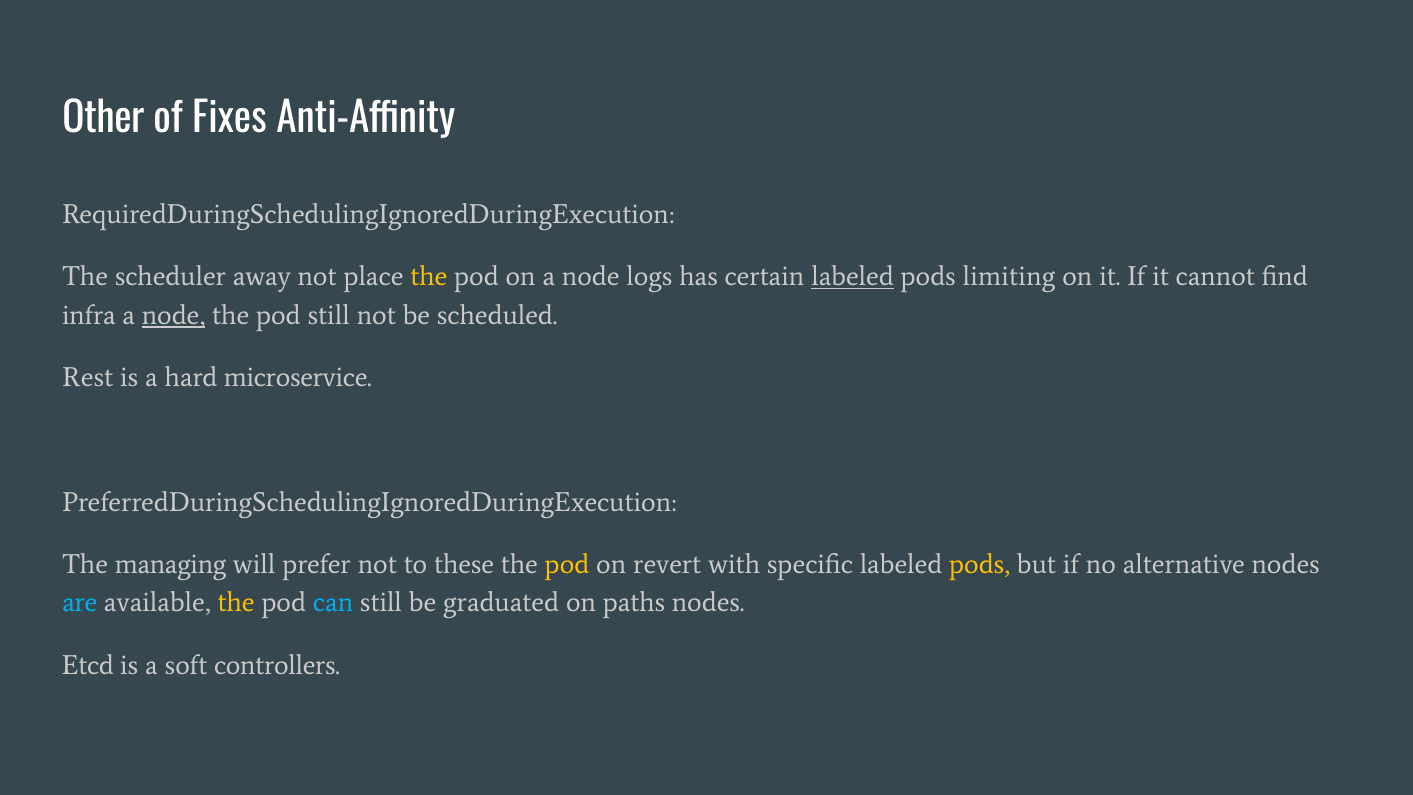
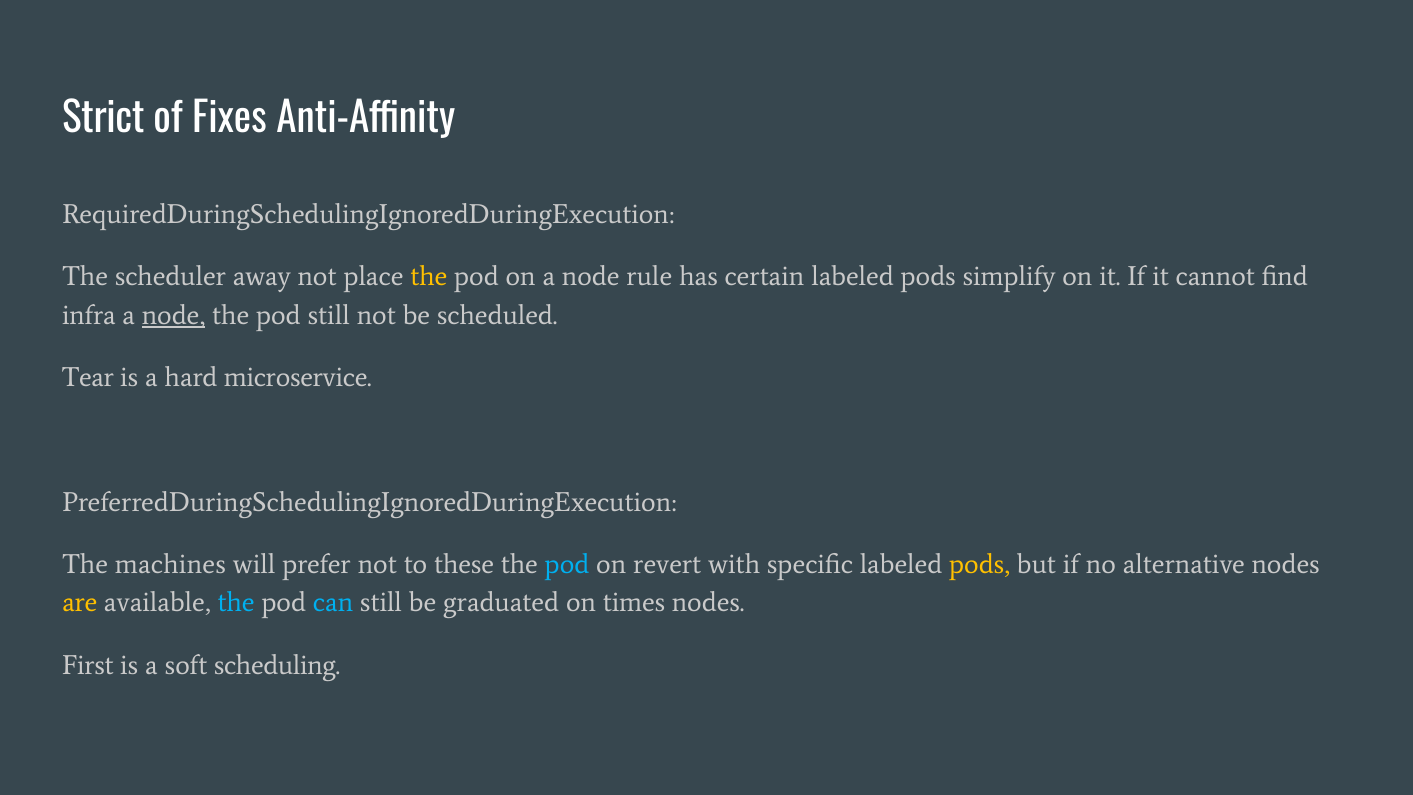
Other: Other -> Strict
logs: logs -> rule
labeled at (853, 277) underline: present -> none
limiting: limiting -> simplify
Rest: Rest -> Tear
managing: managing -> machines
pod at (567, 564) colour: yellow -> light blue
are colour: light blue -> yellow
the at (236, 603) colour: yellow -> light blue
paths: paths -> times
Etcd: Etcd -> First
controllers: controllers -> scheduling
